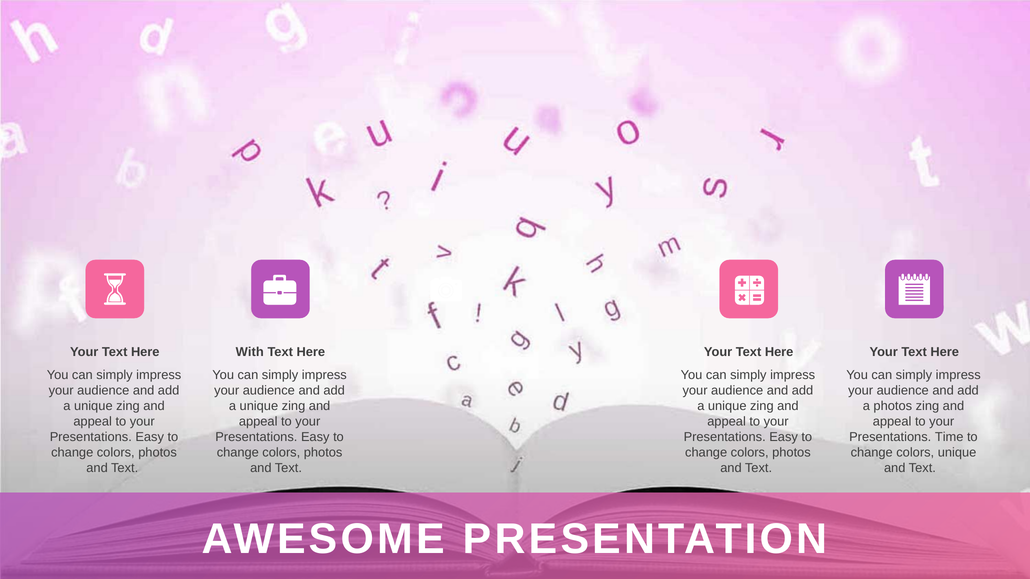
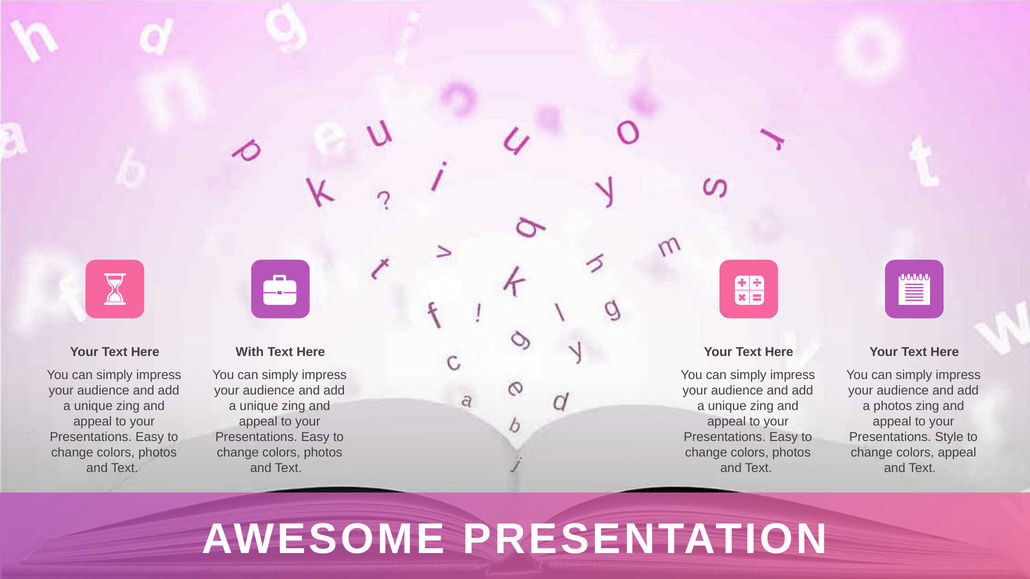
Time: Time -> Style
colors unique: unique -> appeal
